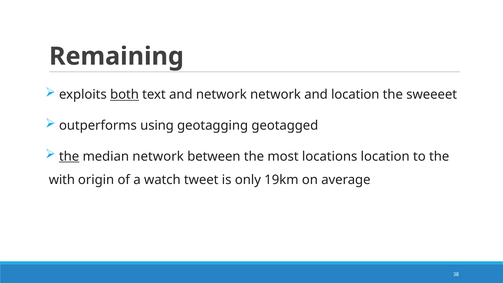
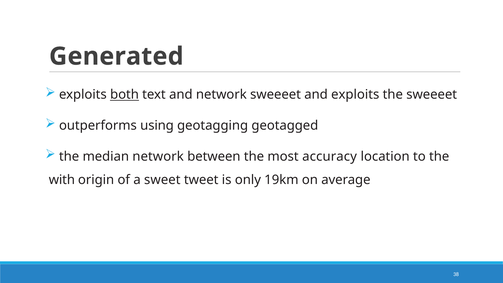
Remaining: Remaining -> Generated
network network: network -> sweeeet
and location: location -> exploits
the at (69, 156) underline: present -> none
locations: locations -> accuracy
watch: watch -> sweet
